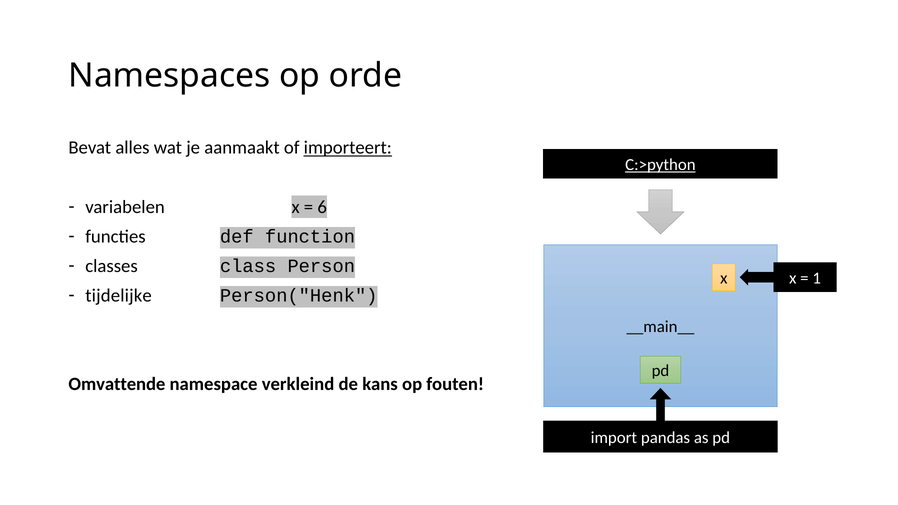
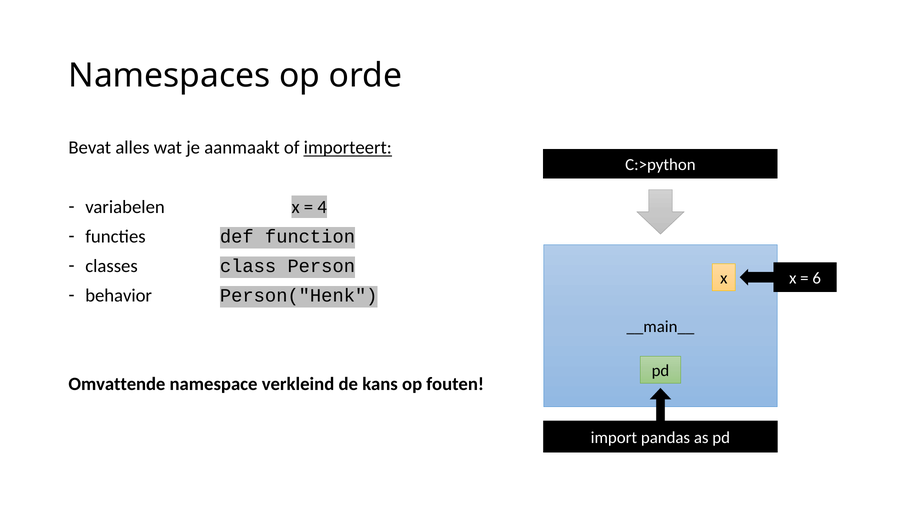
C:>python underline: present -> none
6: 6 -> 4
1: 1 -> 6
tijdelijke: tijdelijke -> behavior
